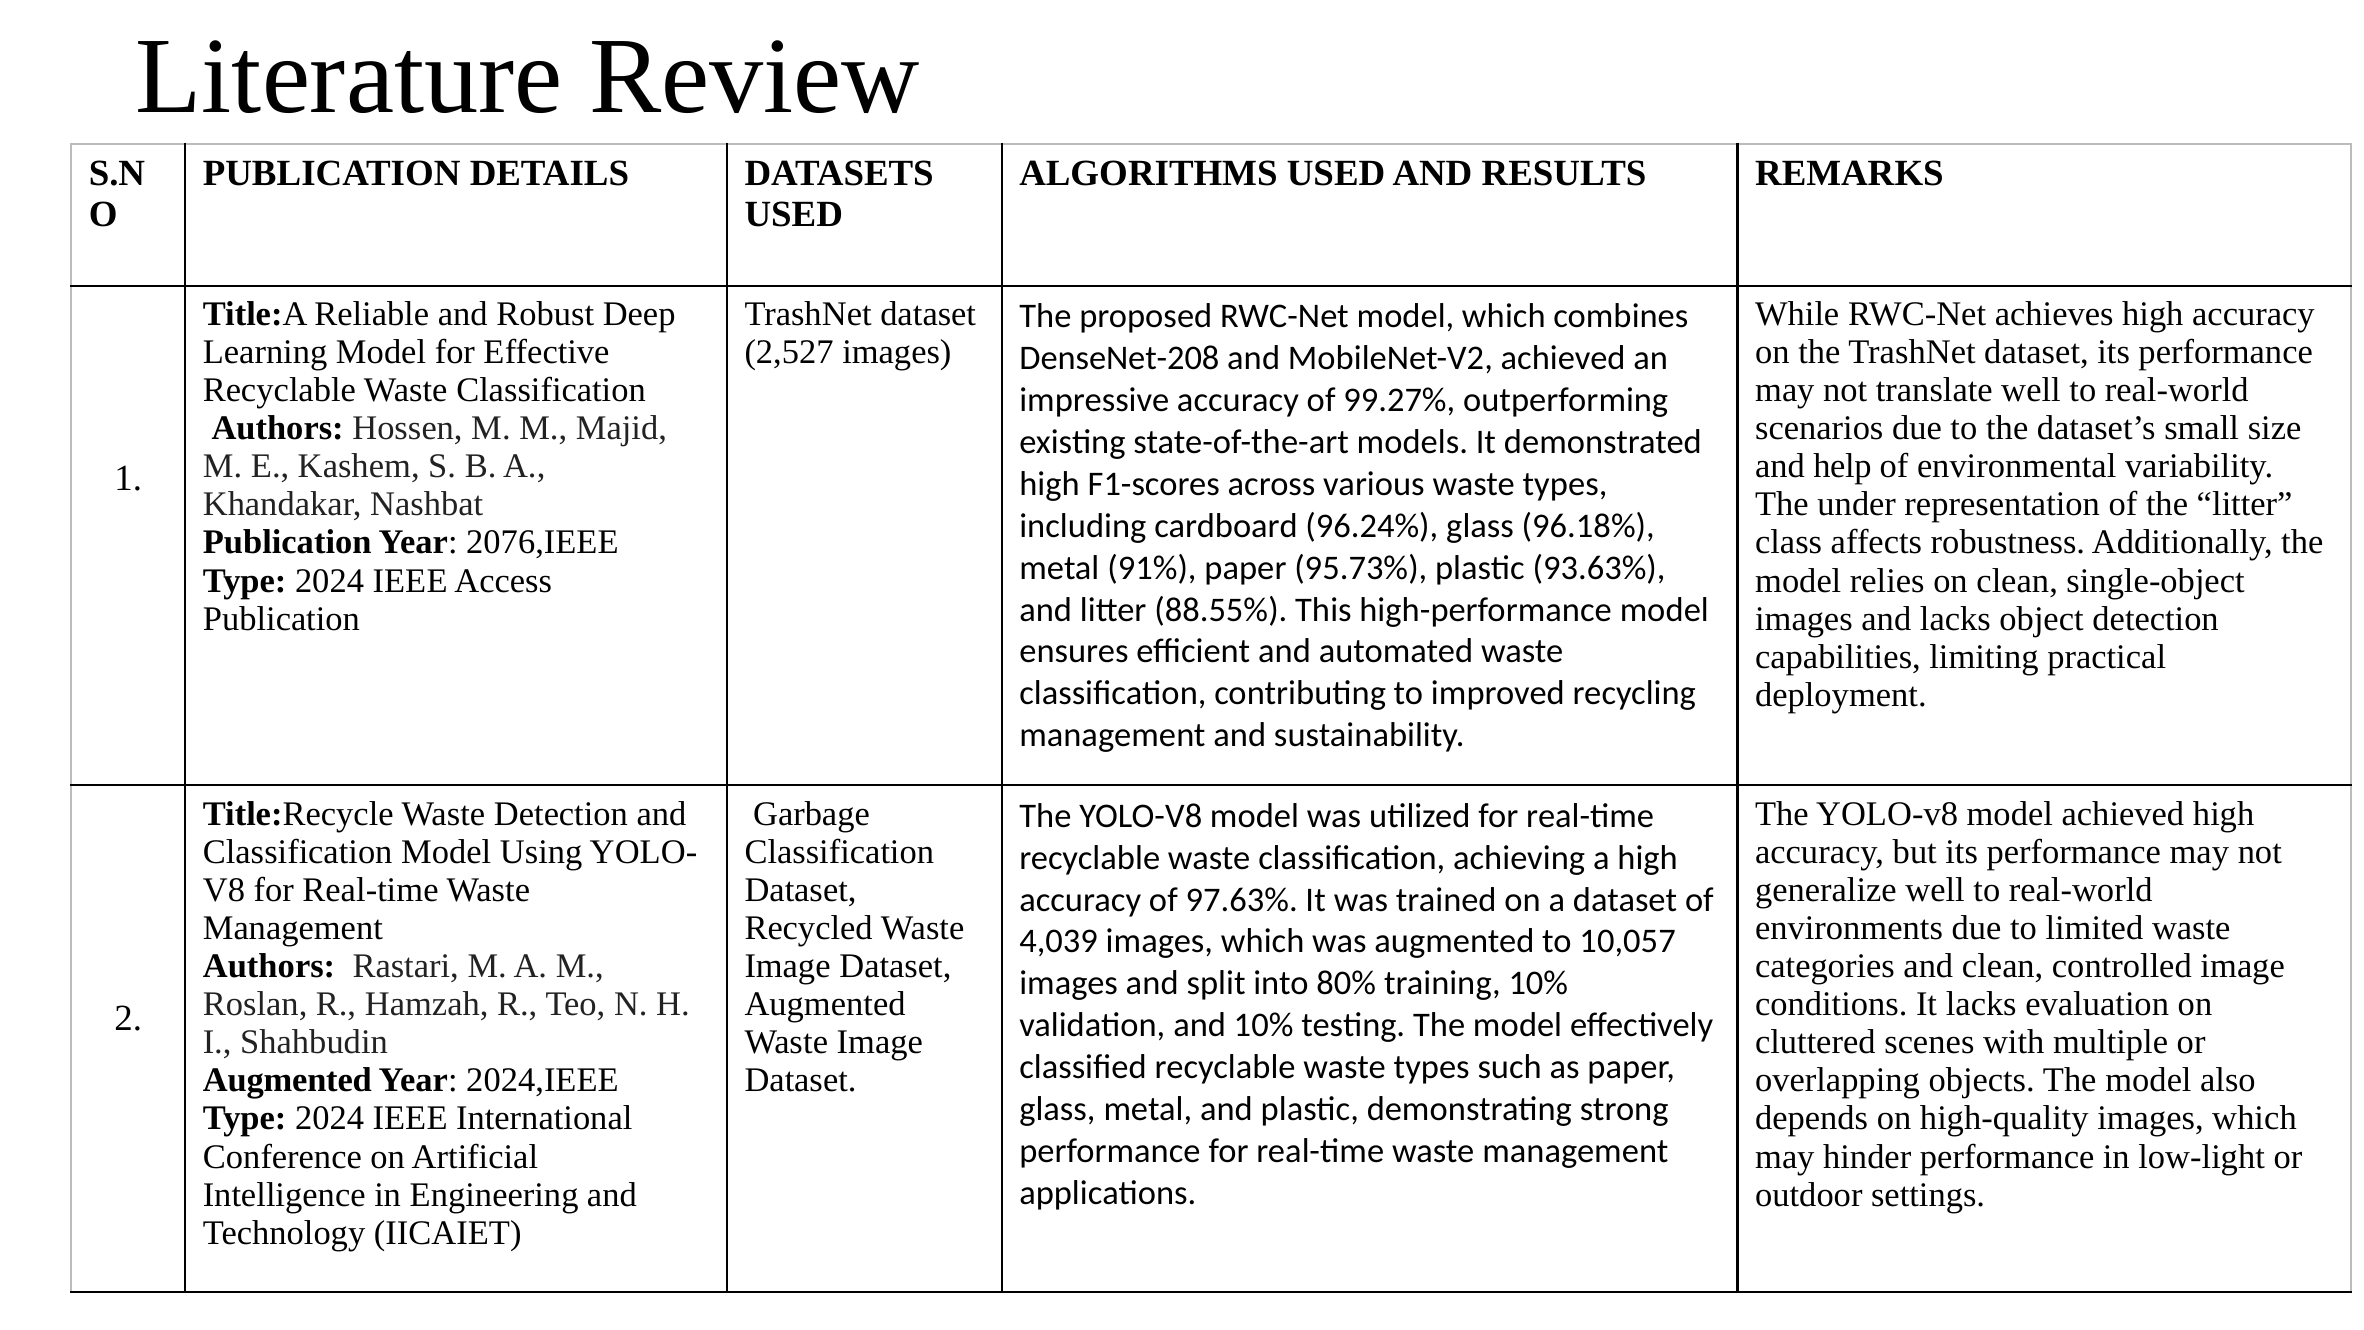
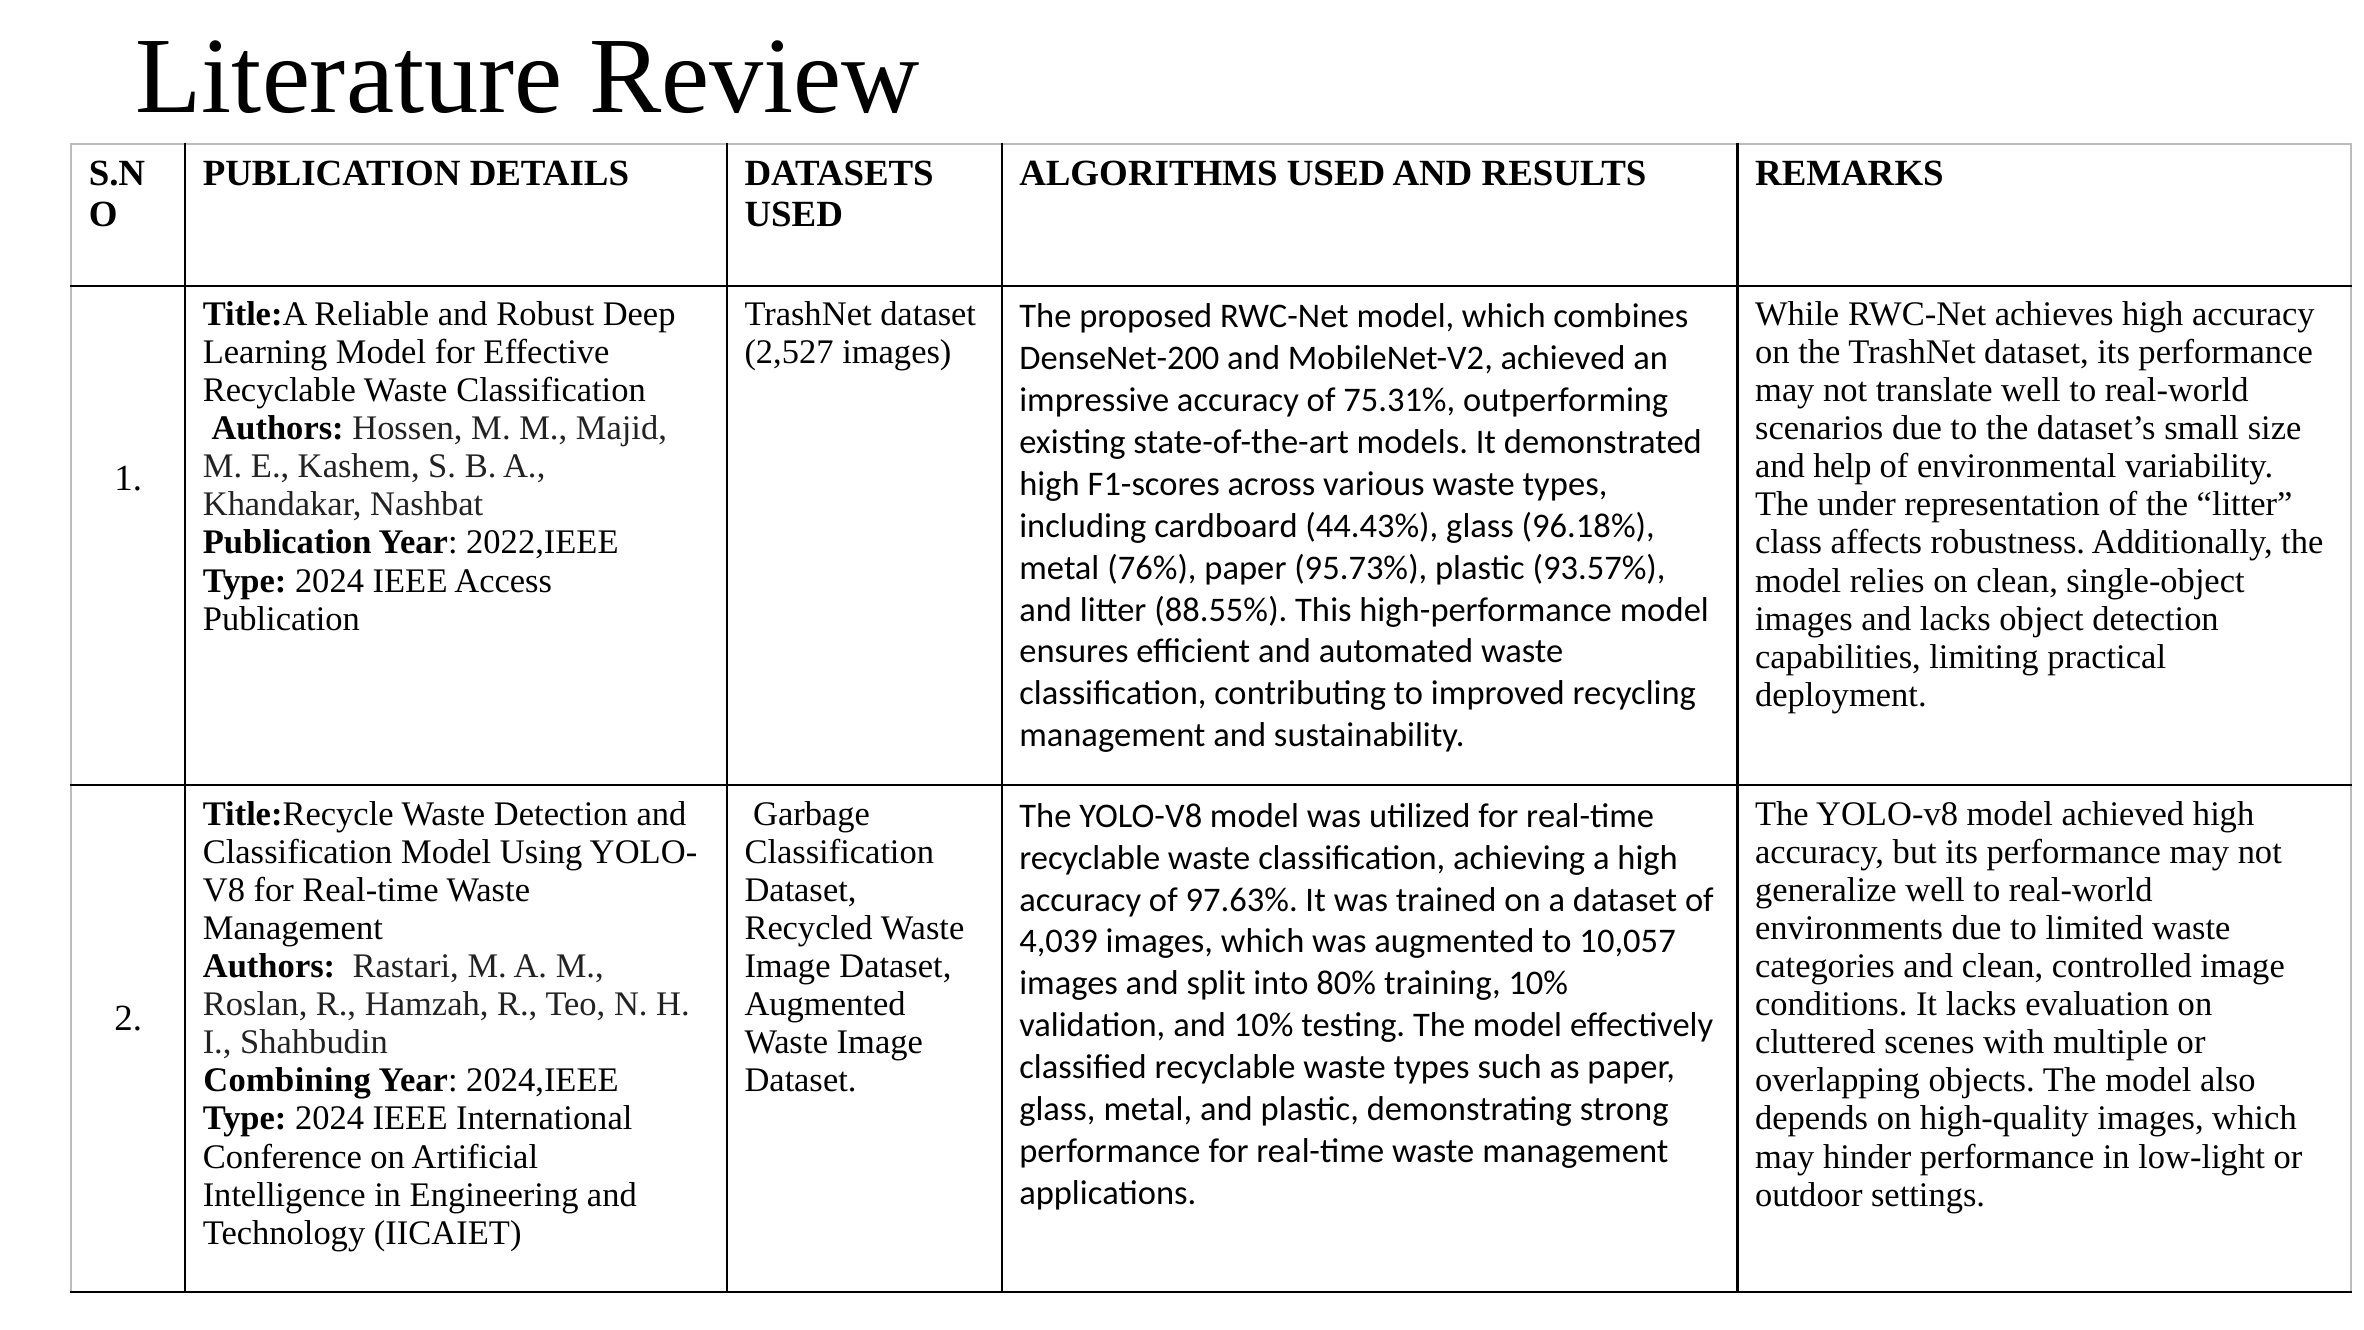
DenseNet-208: DenseNet-208 -> DenseNet-200
99.27%: 99.27% -> 75.31%
96.24%: 96.24% -> 44.43%
2076,IEEE: 2076,IEEE -> 2022,IEEE
91%: 91% -> 76%
93.63%: 93.63% -> 93.57%
Augmented at (287, 1080): Augmented -> Combining
